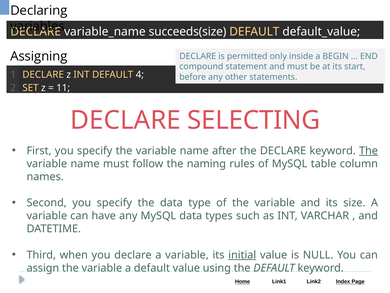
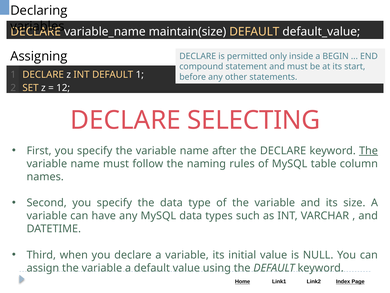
succeeds(size: succeeds(size -> maintain(size
DEFAULT 4: 4 -> 1
11: 11 -> 12
initial underline: present -> none
